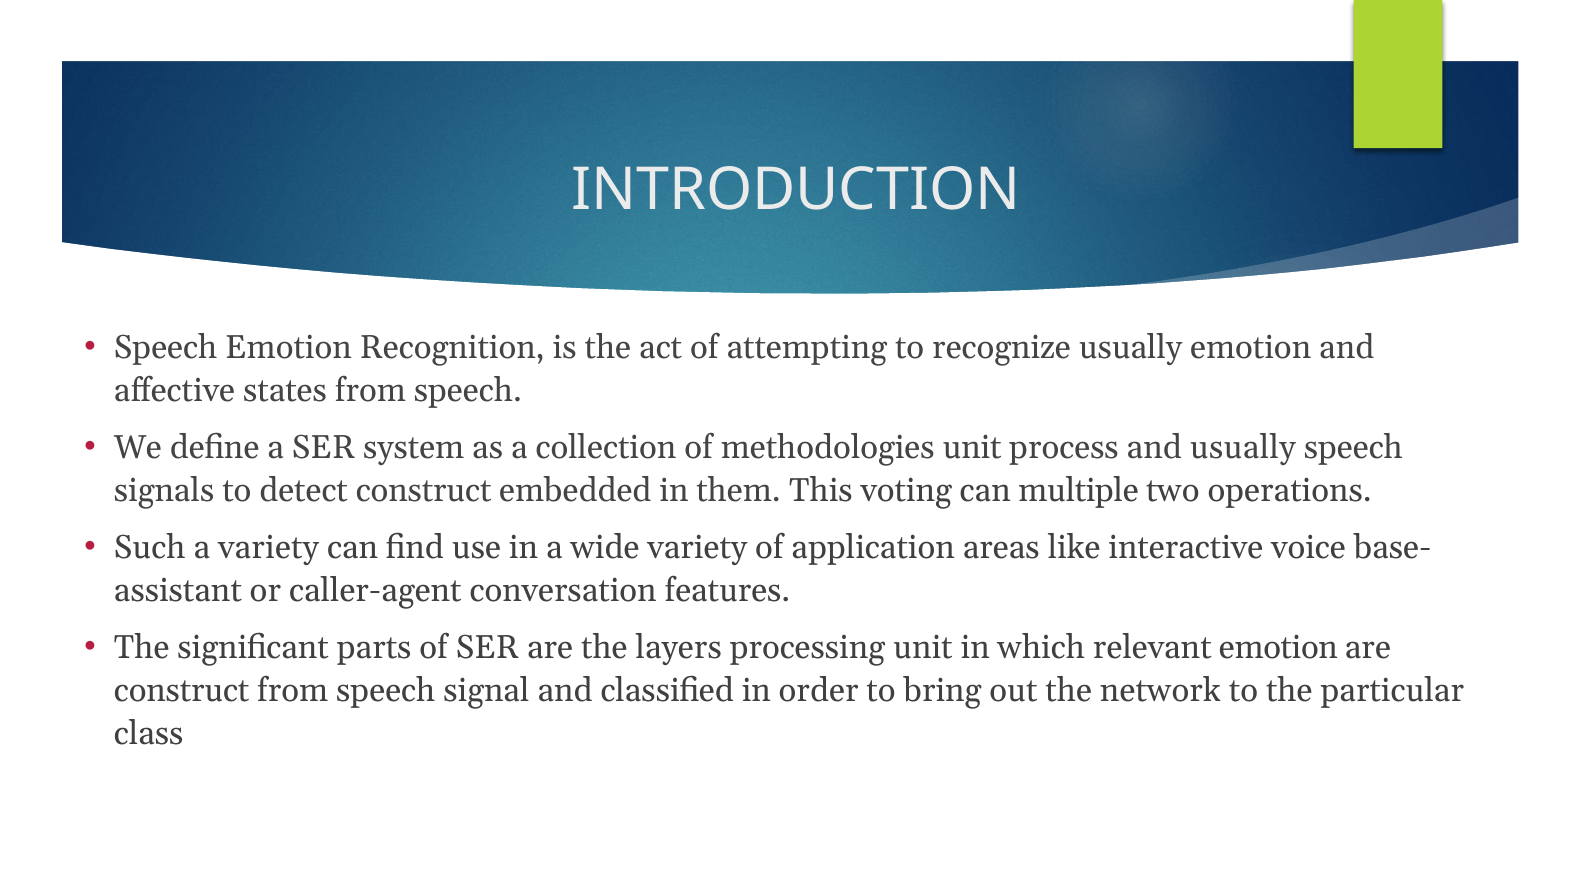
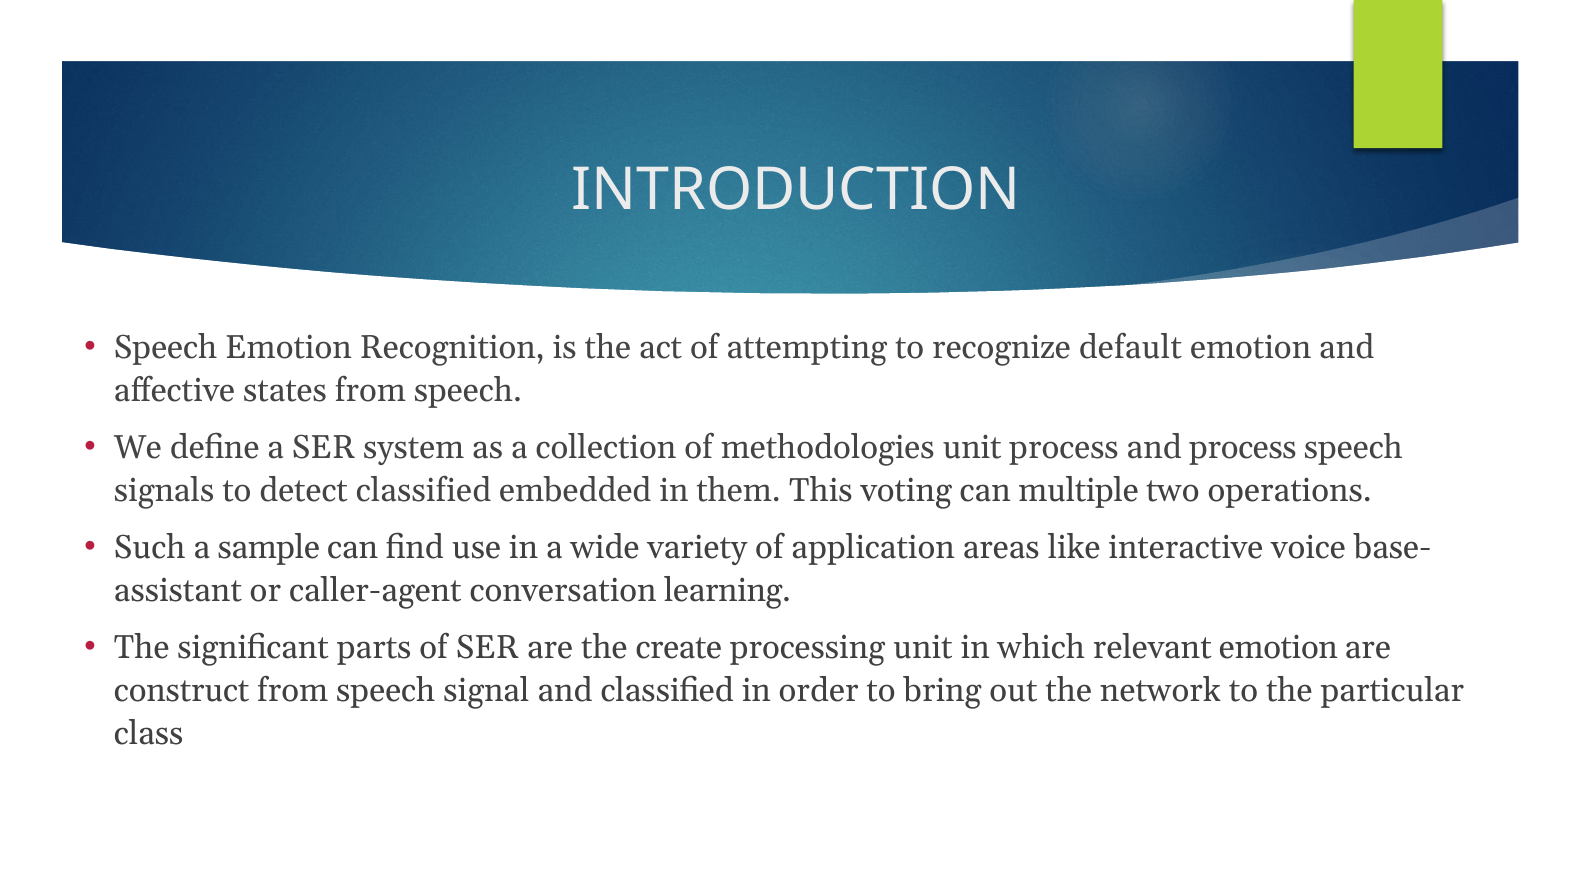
recognize usually: usually -> default
and usually: usually -> process
detect construct: construct -> classified
a variety: variety -> sample
features: features -> learning
layers: layers -> create
